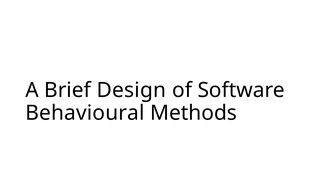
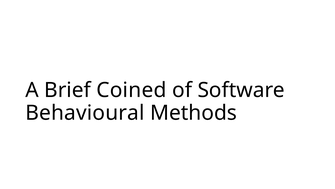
Design: Design -> Coined
